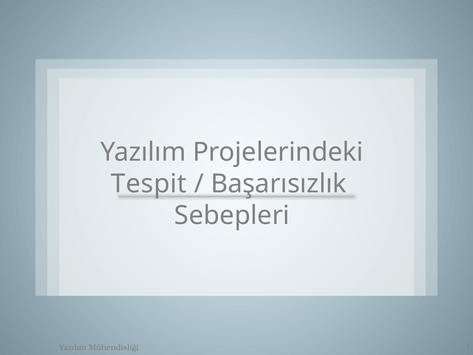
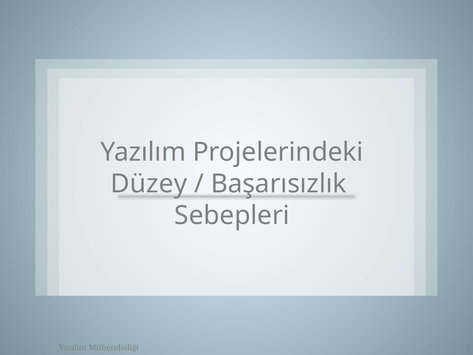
Tespit: Tespit -> Düzey
